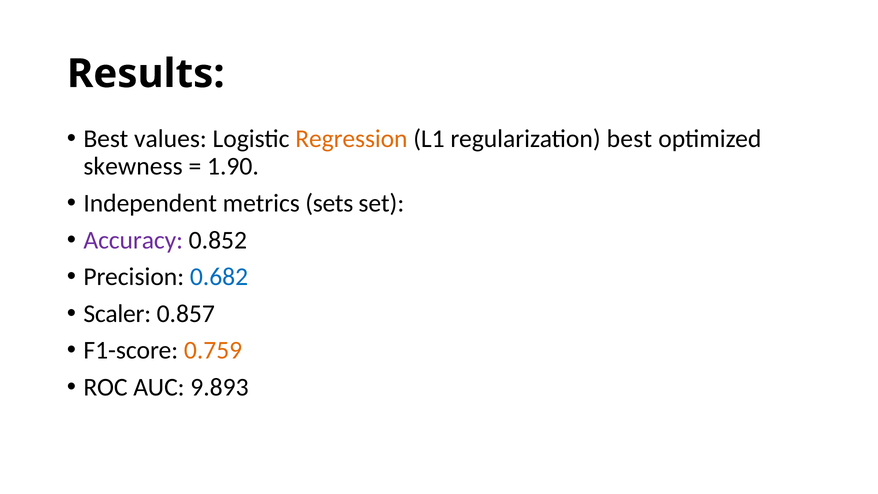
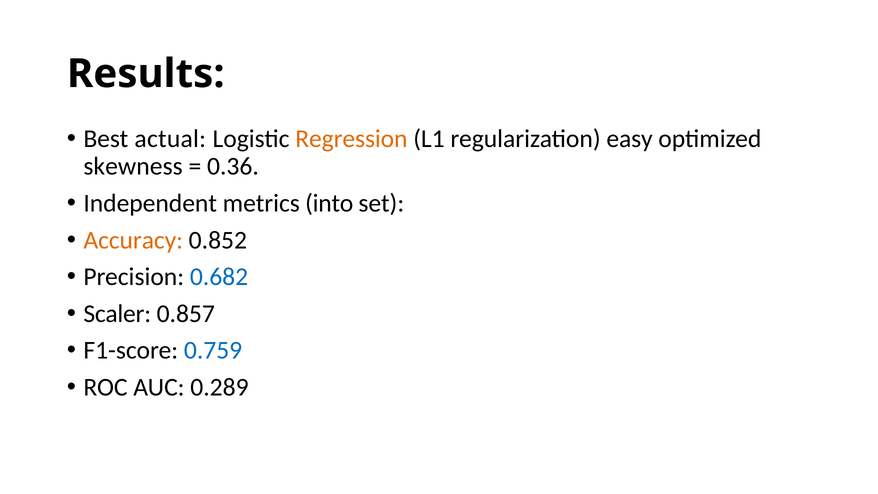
values: values -> actual
regularization best: best -> easy
1.90: 1.90 -> 0.36
sets: sets -> into
Accuracy colour: purple -> orange
0.759 colour: orange -> blue
9.893: 9.893 -> 0.289
